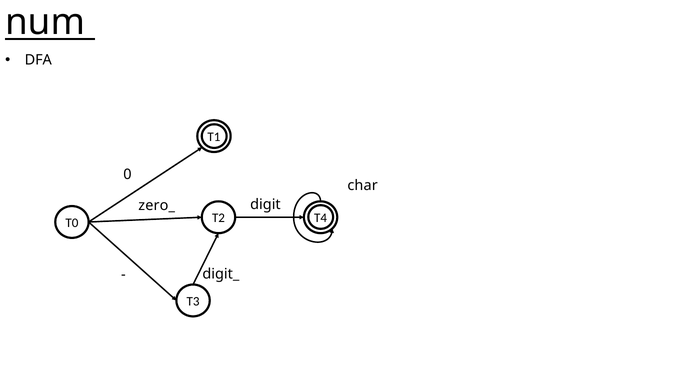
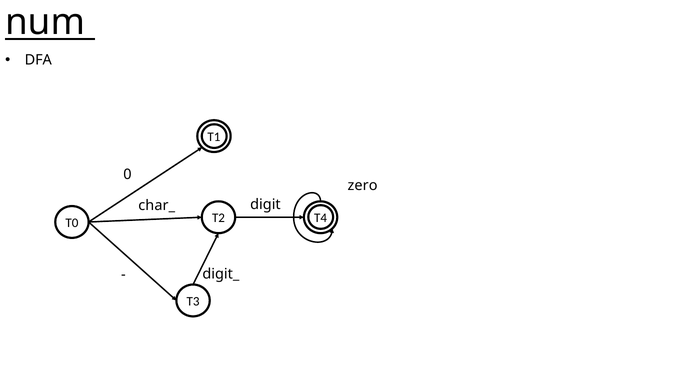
char: char -> zero
zero_: zero_ -> char_
